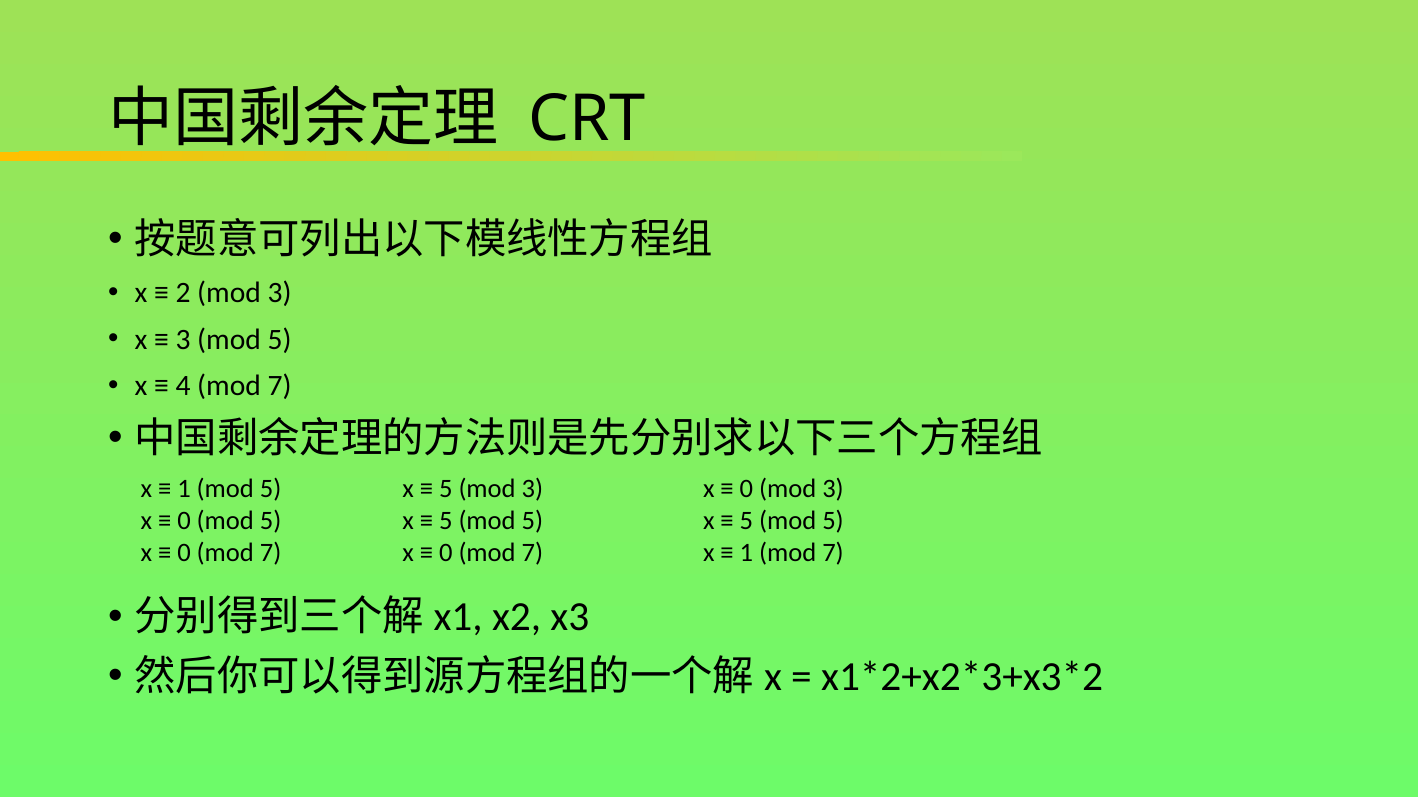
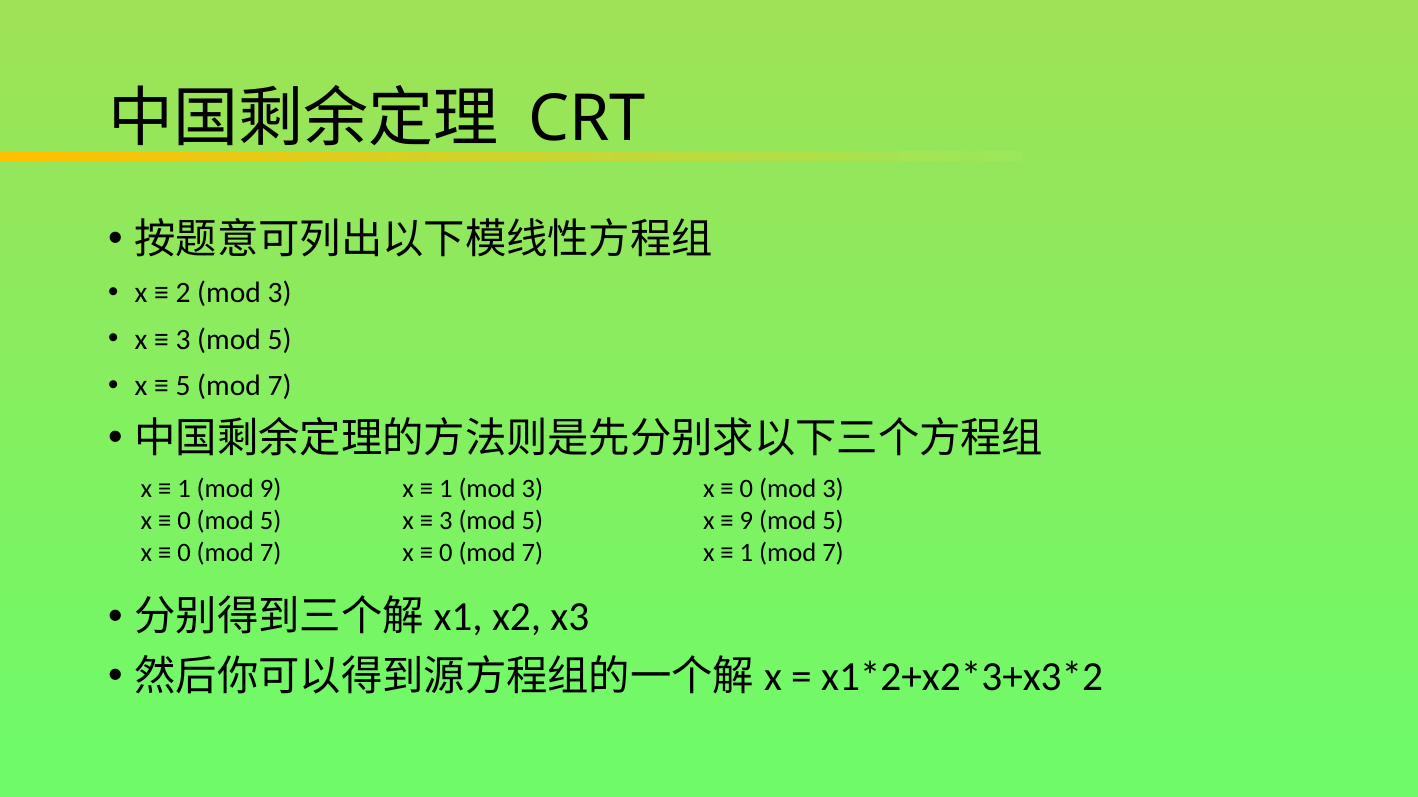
4 at (183, 386): 4 -> 5
1 mod 5: 5 -> 9
5 at (446, 489): 5 -> 1
5 at (446, 521): 5 -> 3
5 at (746, 521): 5 -> 9
